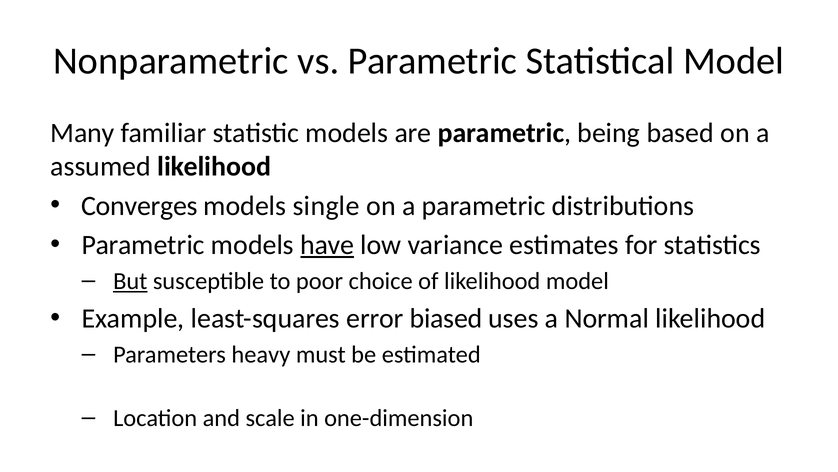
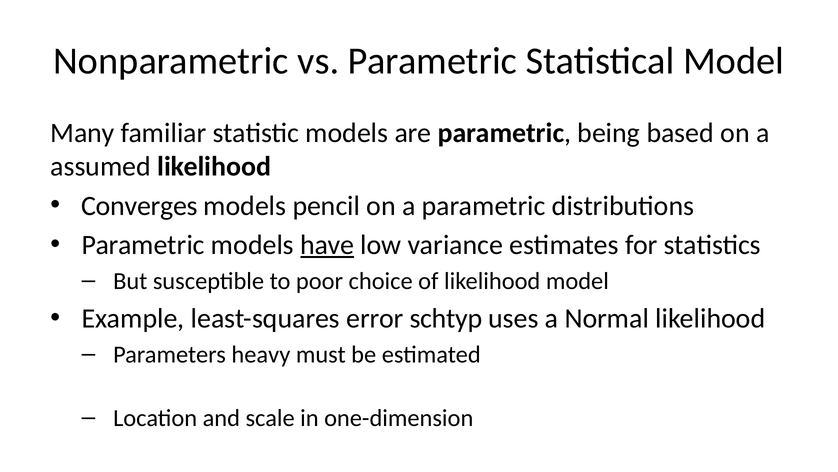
single: single -> pencil
But underline: present -> none
biased: biased -> schtyp
